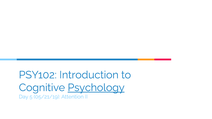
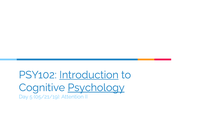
Introduction underline: none -> present
